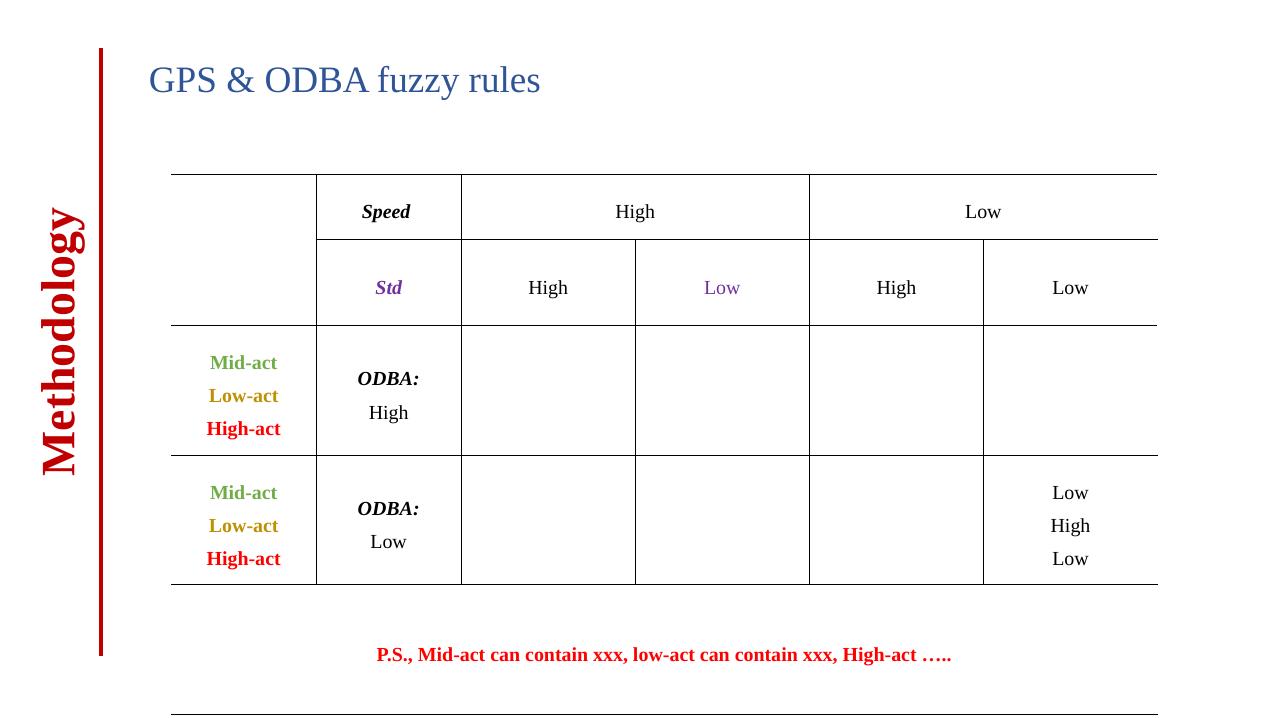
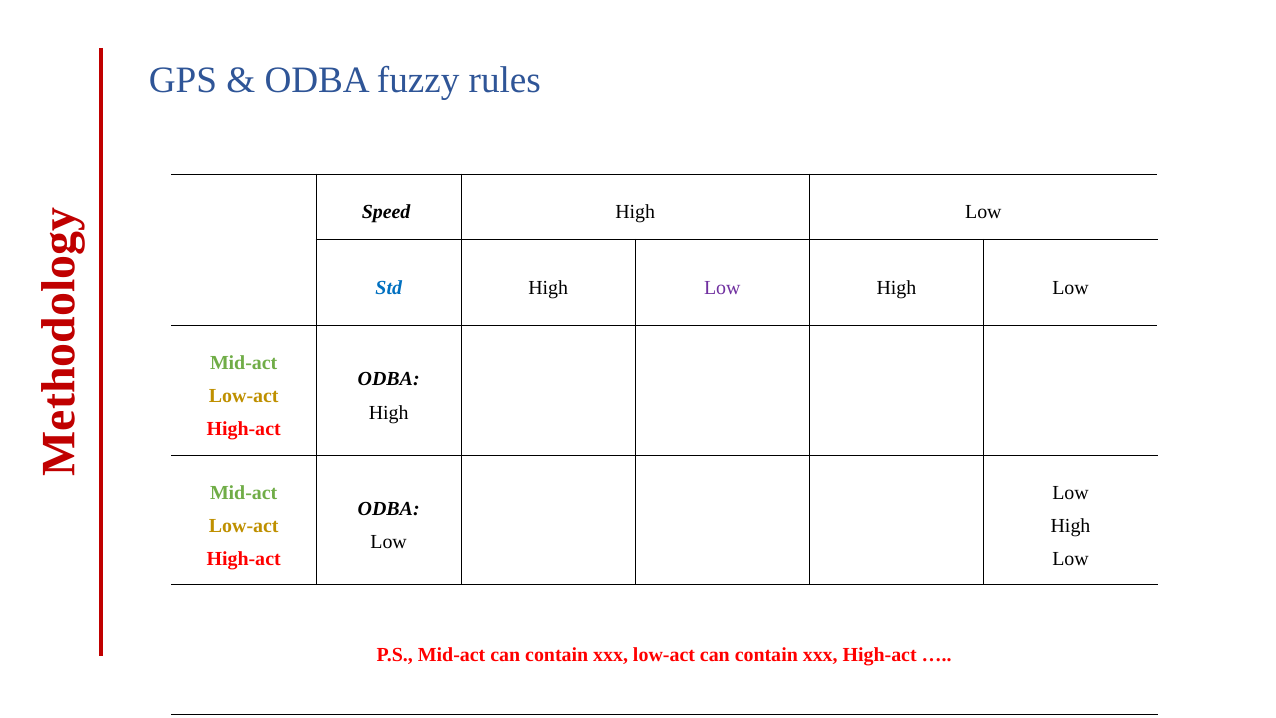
Std colour: purple -> blue
